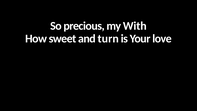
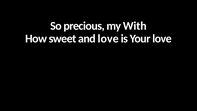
and turn: turn -> love
